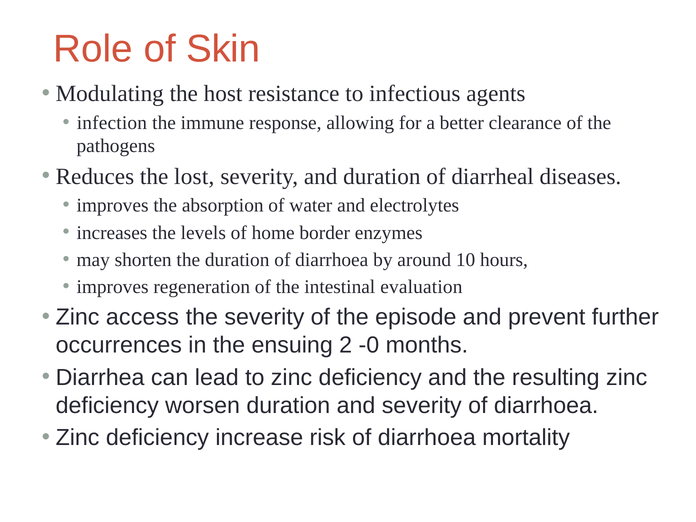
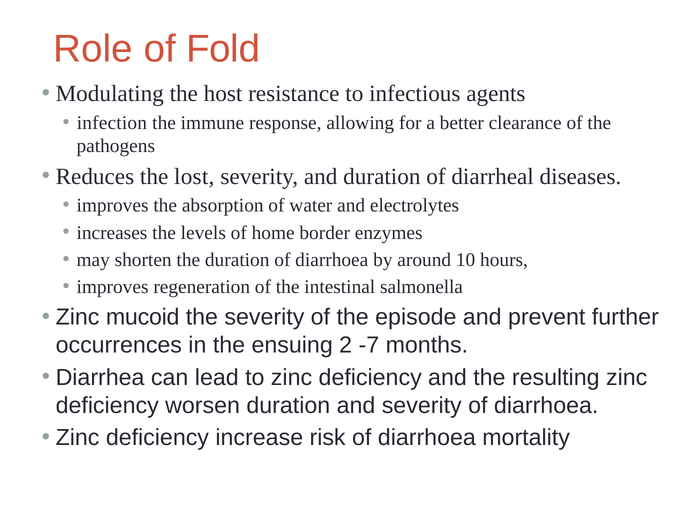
Skin: Skin -> Fold
evaluation: evaluation -> salmonella
access: access -> mucoid
-0: -0 -> -7
